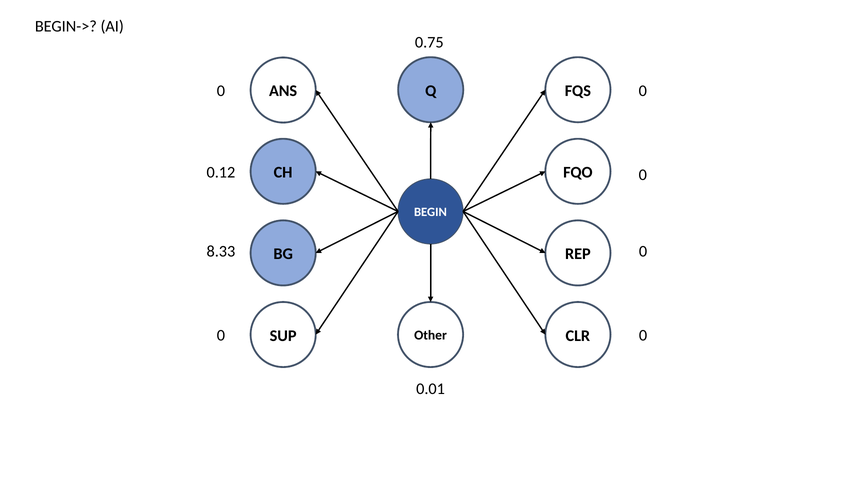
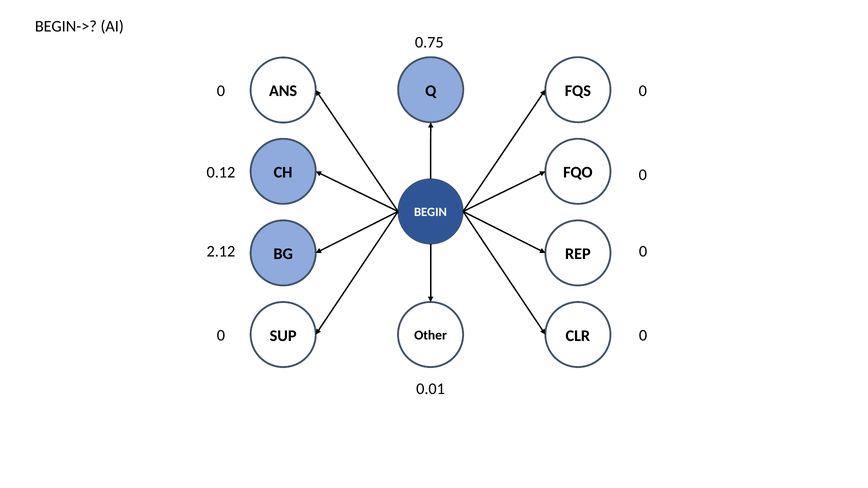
8.33: 8.33 -> 2.12
